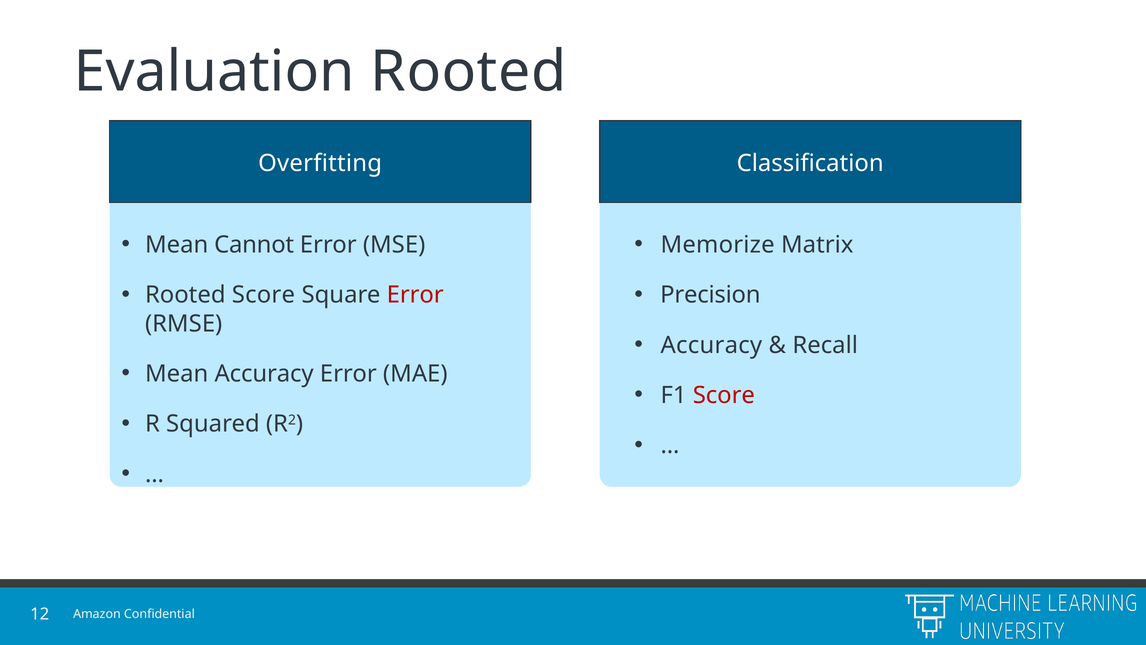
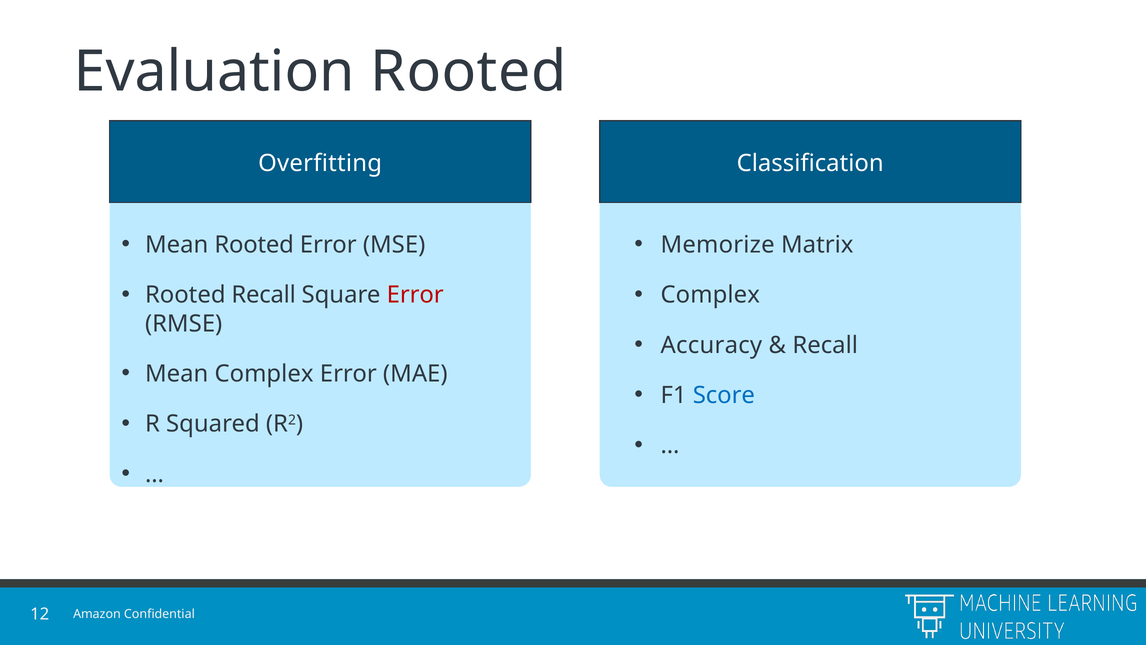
Mean Cannot: Cannot -> Rooted
Rooted Score: Score -> Recall
Precision at (710, 295): Precision -> Complex
Mean Accuracy: Accuracy -> Complex
Score at (724, 395) colour: red -> blue
